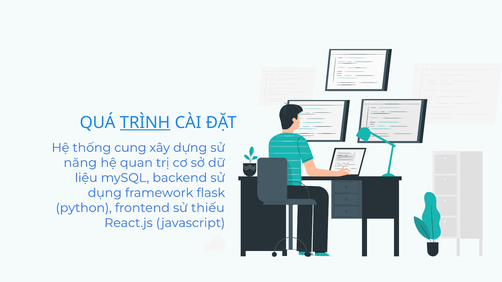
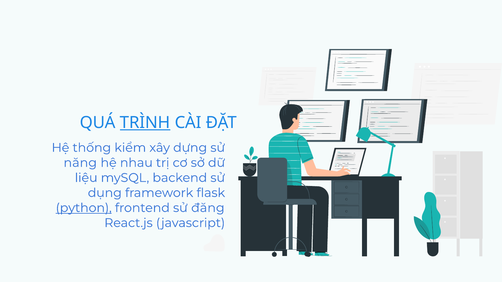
cung: cung -> kiểm
quan: quan -> nhau
python underline: none -> present
thiếu: thiếu -> đăng
